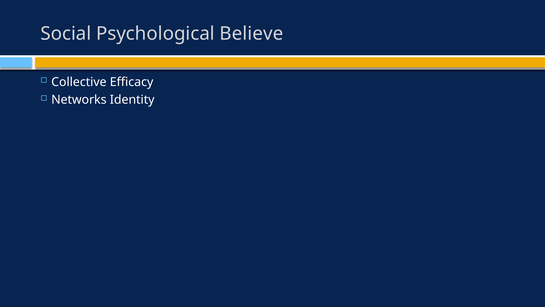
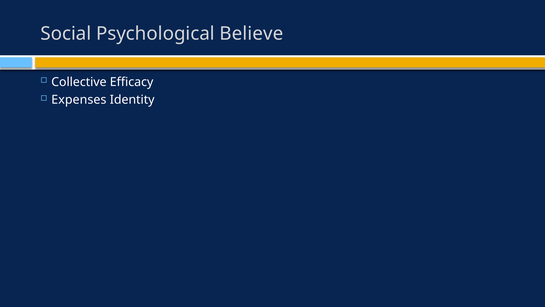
Networks: Networks -> Expenses
